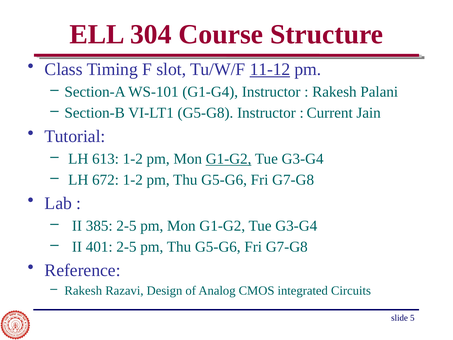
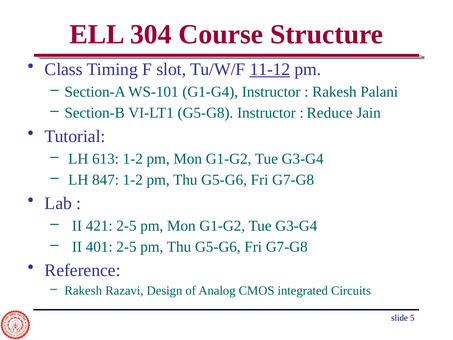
Current: Current -> Reduce
G1-G2 at (229, 159) underline: present -> none
672: 672 -> 847
385: 385 -> 421
